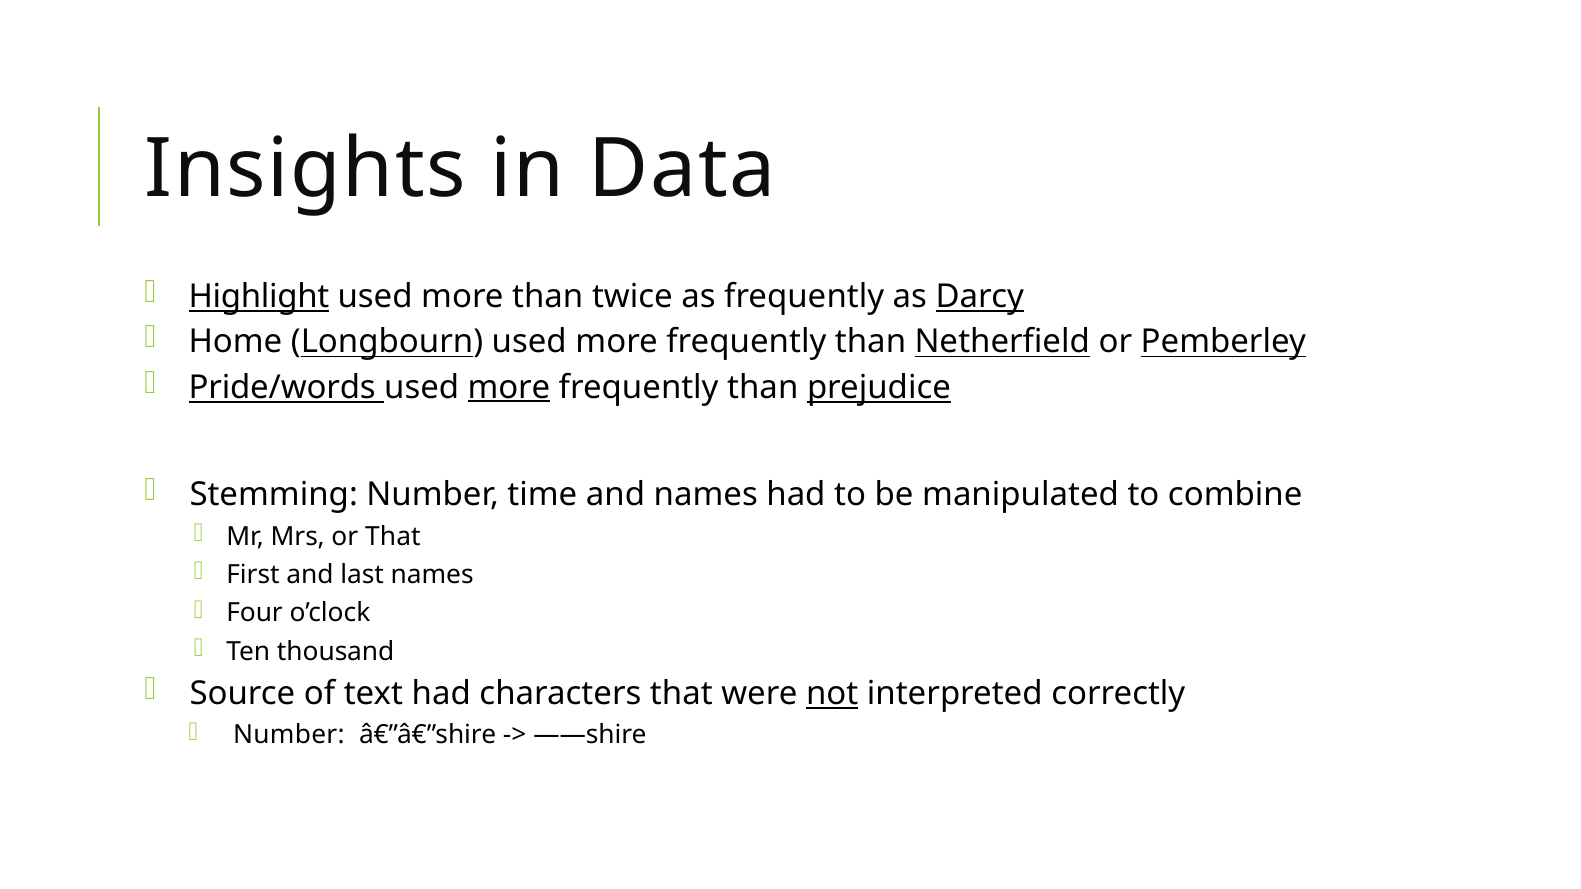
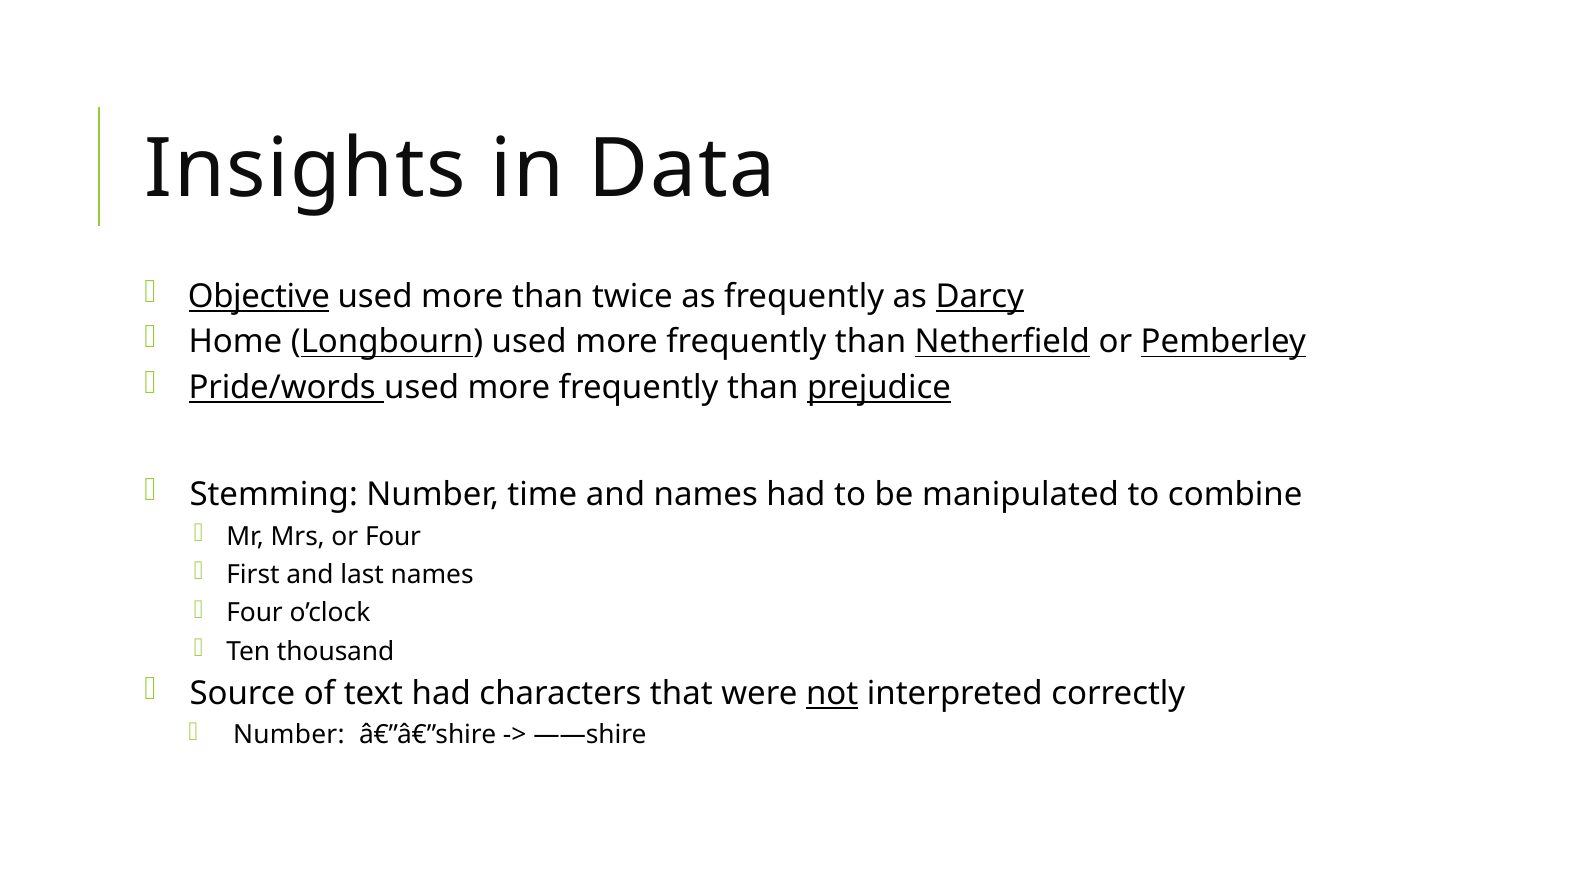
Highlight: Highlight -> Objective
more at (509, 387) underline: present -> none
or That: That -> Four
